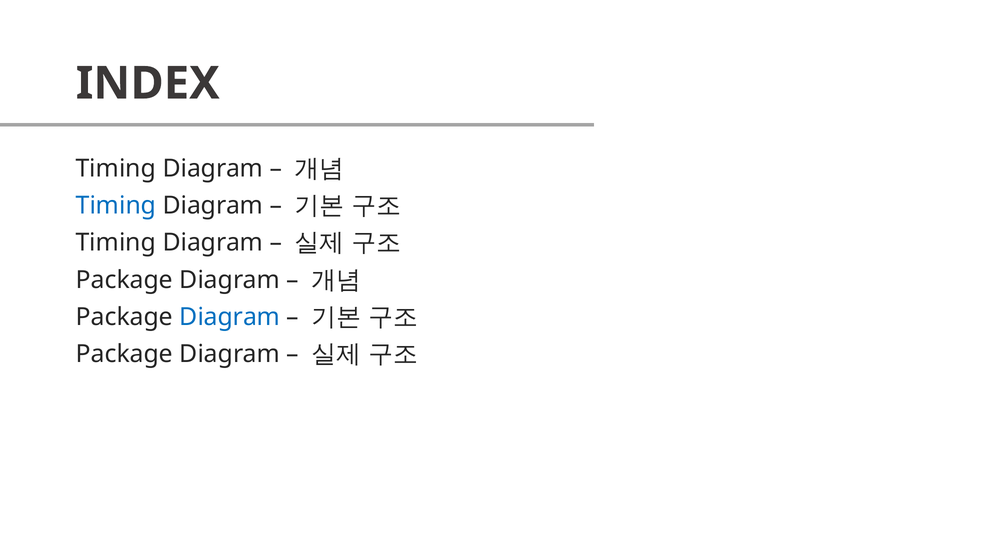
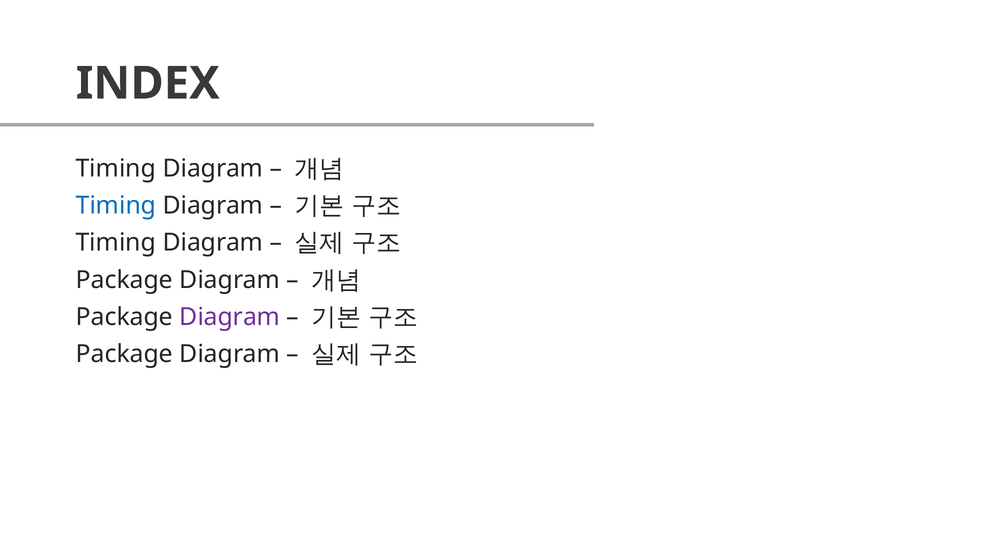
Diagram at (230, 317) colour: blue -> purple
